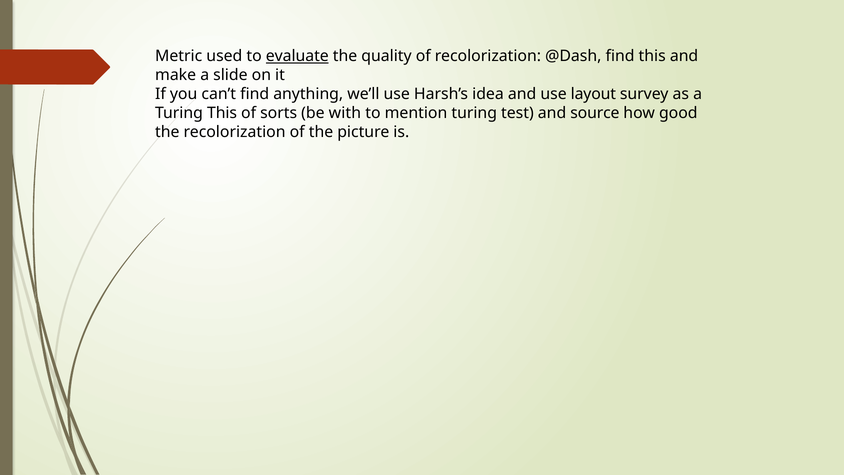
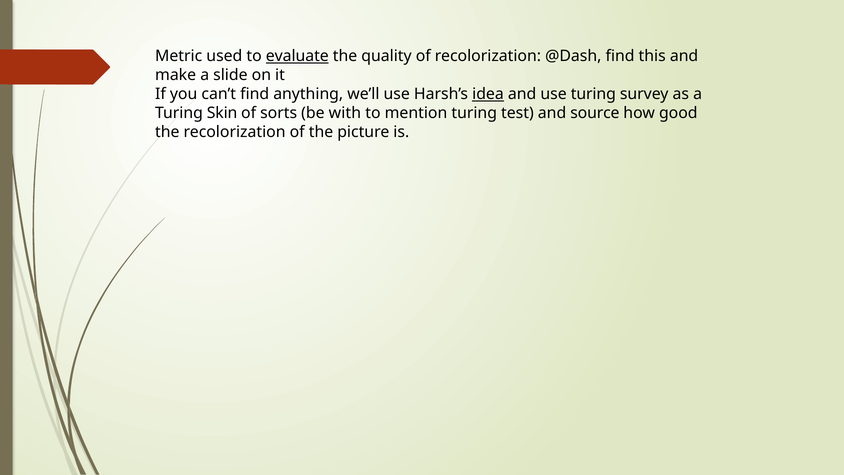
idea underline: none -> present
use layout: layout -> turing
Turing This: This -> Skin
